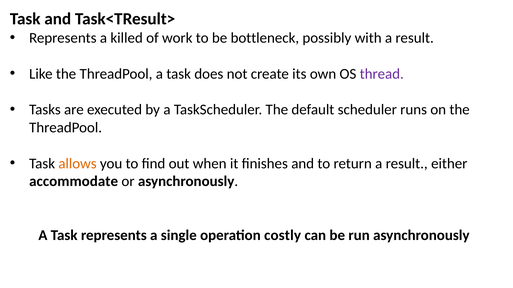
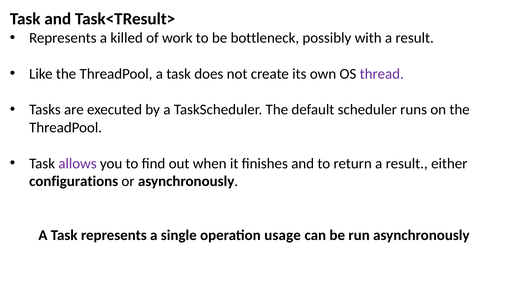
allows colour: orange -> purple
accommodate: accommodate -> configurations
costly: costly -> usage
